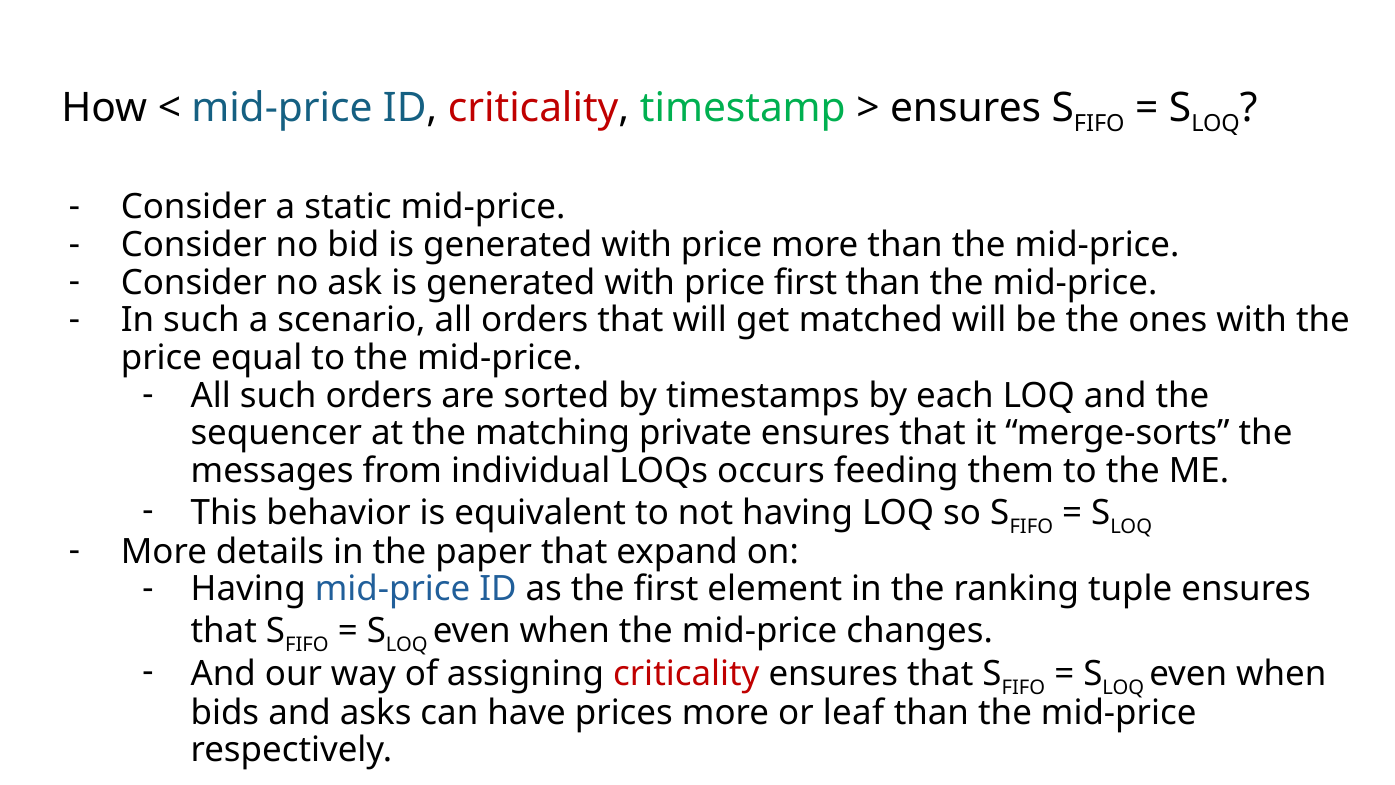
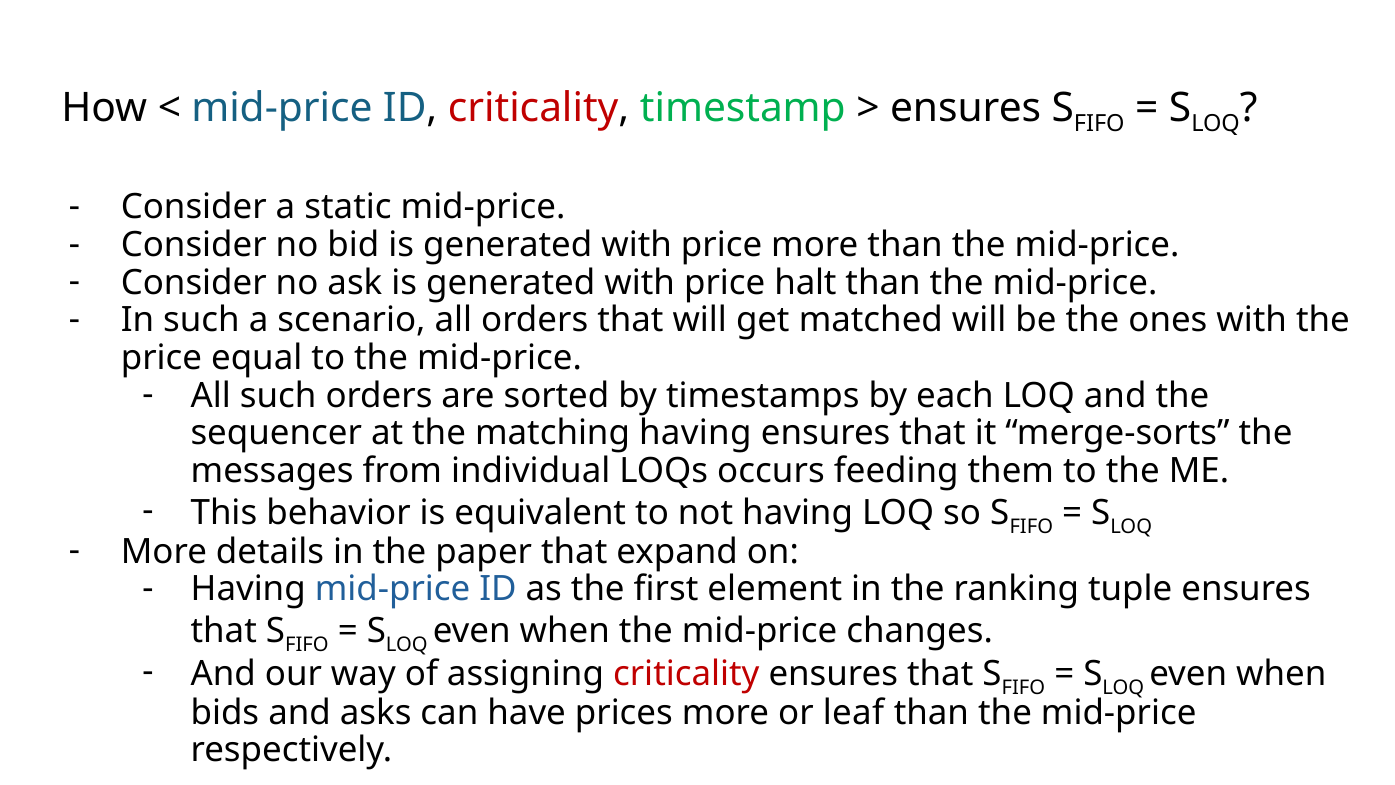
price first: first -> halt
matching private: private -> having
